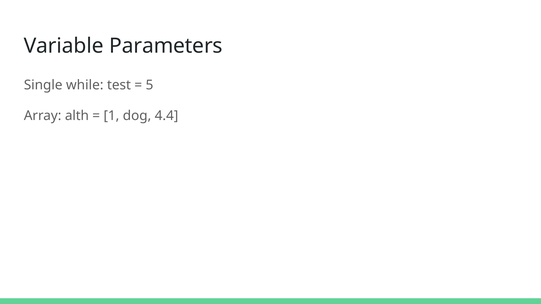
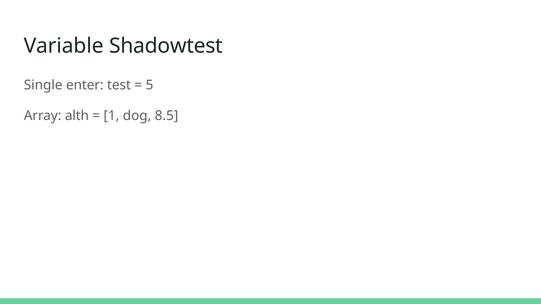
Parameters: Parameters -> Shadowtest
while: while -> enter
4.4: 4.4 -> 8.5
